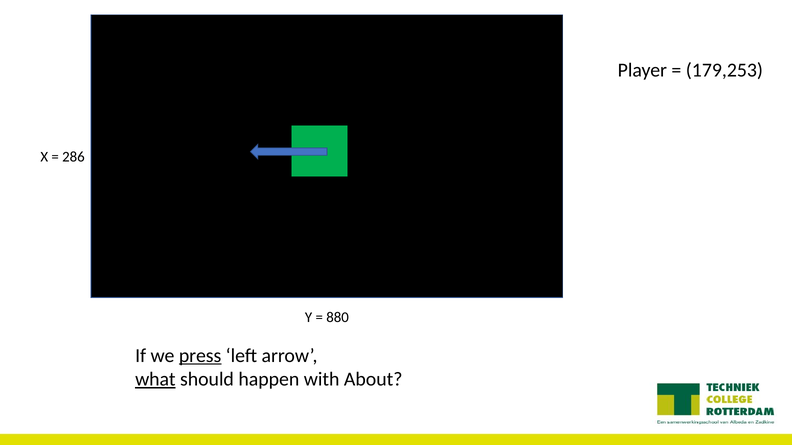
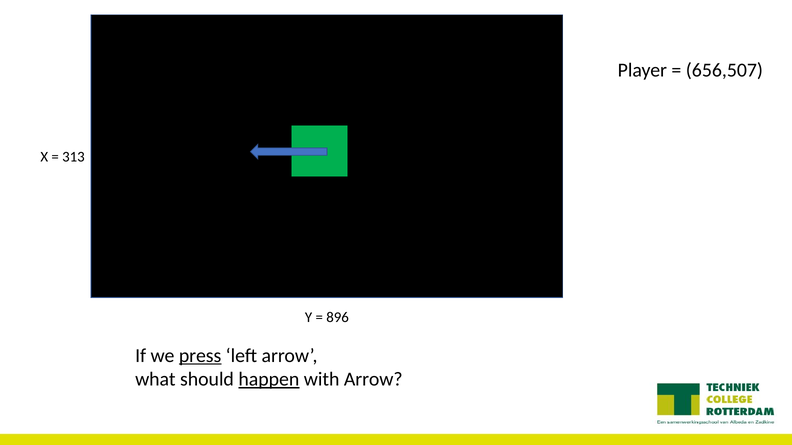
179,253: 179,253 -> 656,507
286: 286 -> 313
880: 880 -> 896
what underline: present -> none
happen underline: none -> present
with About: About -> Arrow
